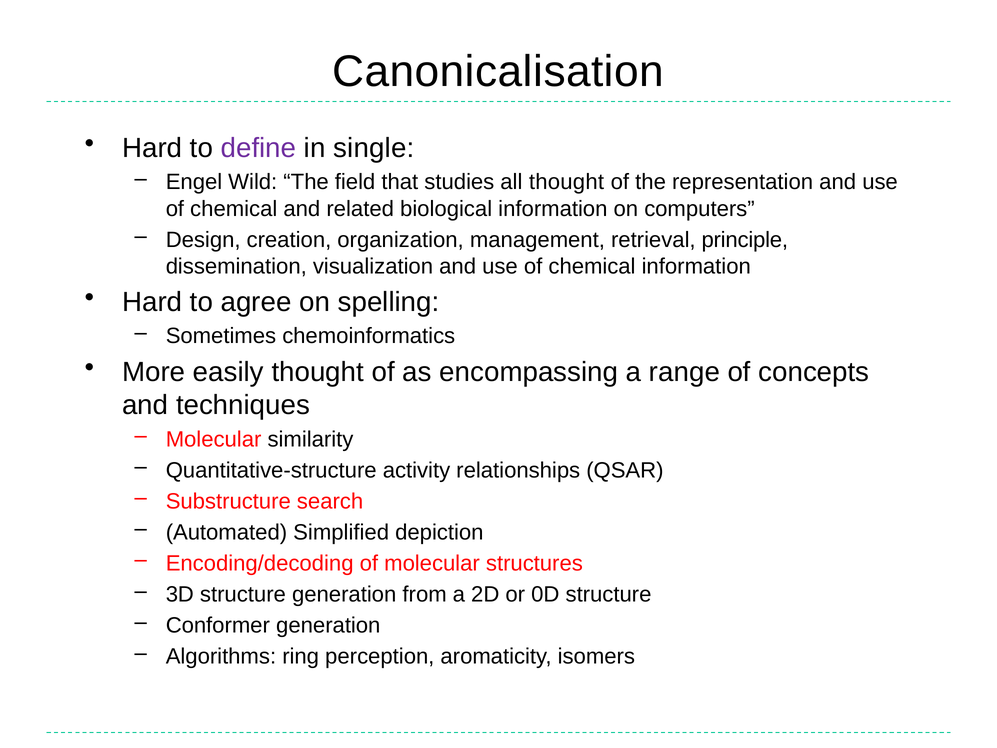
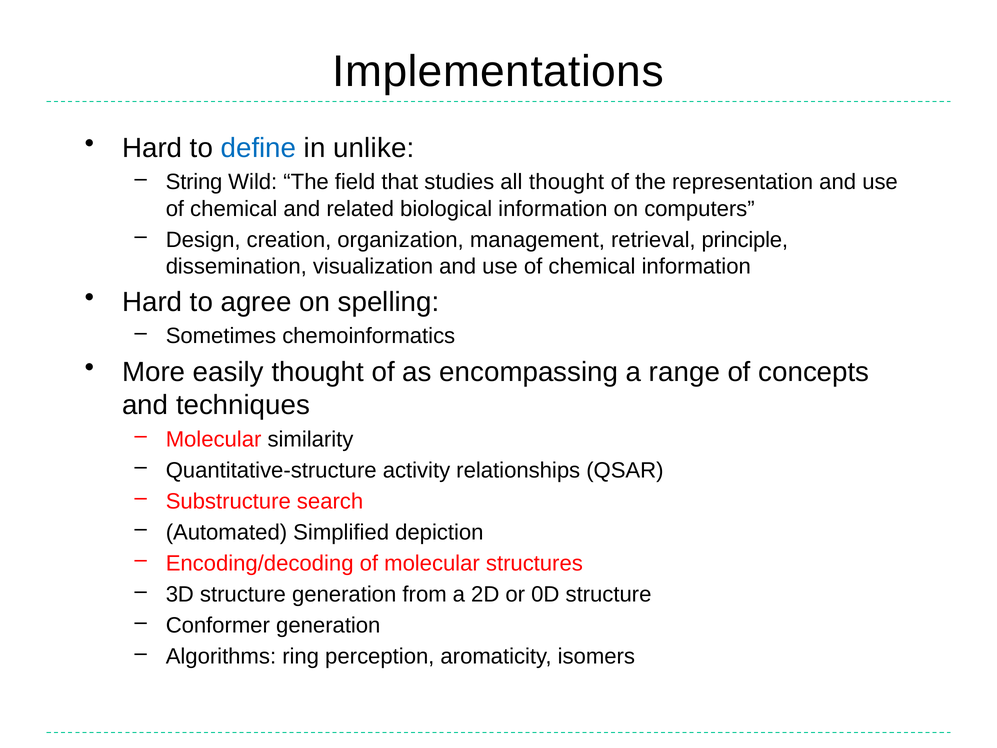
Canonicalisation: Canonicalisation -> Implementations
define colour: purple -> blue
single: single -> unlike
Engel: Engel -> String
